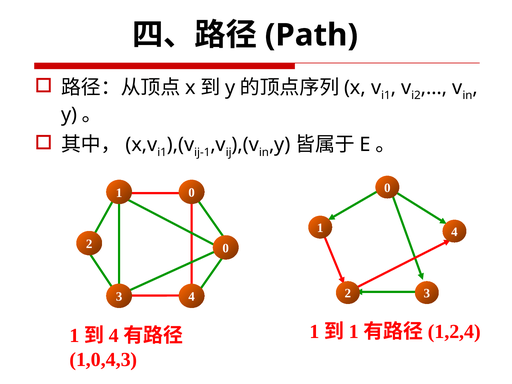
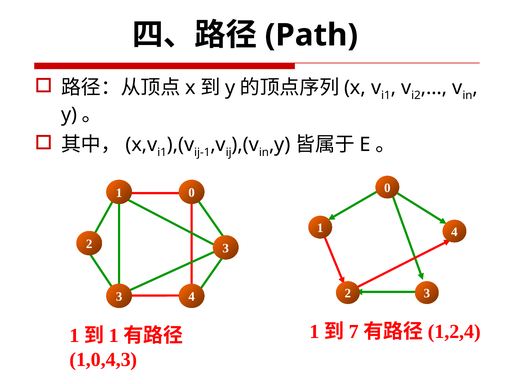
2 0: 0 -> 3
1 at (354, 332): 1 -> 7
4 at (114, 336): 4 -> 1
